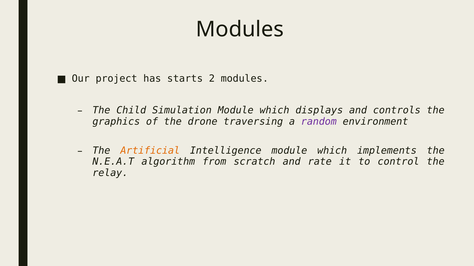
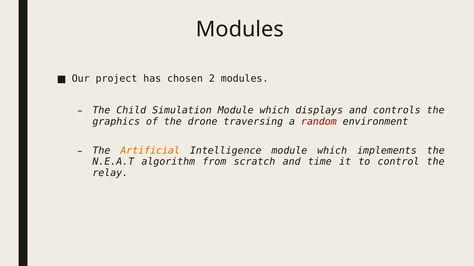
starts: starts -> chosen
random colour: purple -> red
rate: rate -> time
